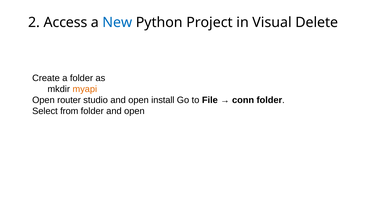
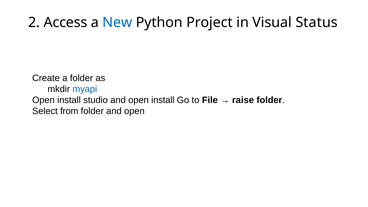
Delete: Delete -> Status
myapi colour: orange -> blue
router at (69, 100): router -> install
conn: conn -> raise
